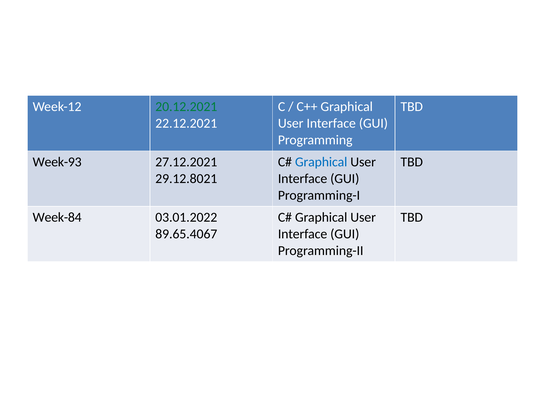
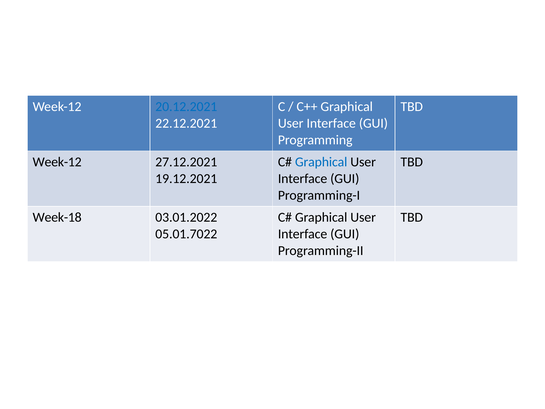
20.12.2021 colour: green -> blue
Week-93 at (57, 162): Week-93 -> Week-12
29.12.8021: 29.12.8021 -> 19.12.2021
Week-84: Week-84 -> Week-18
89.65.4067: 89.65.4067 -> 05.01.7022
